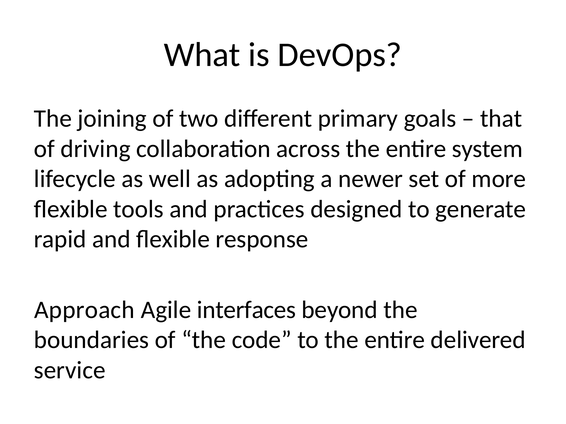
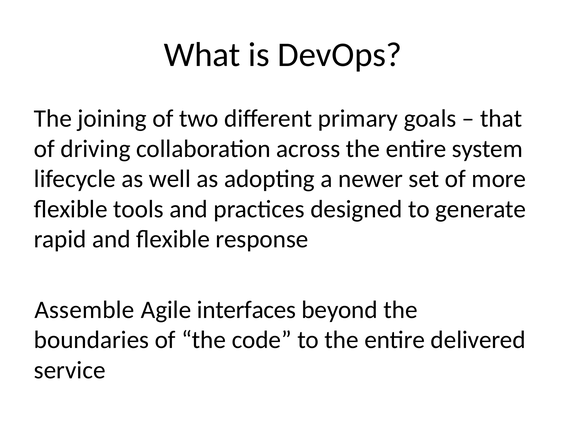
Approach: Approach -> Assemble
